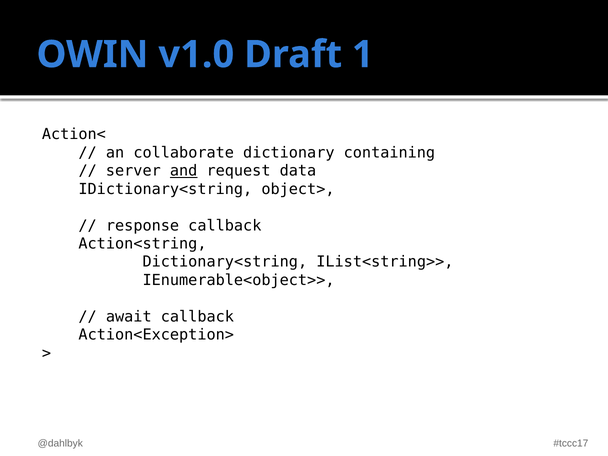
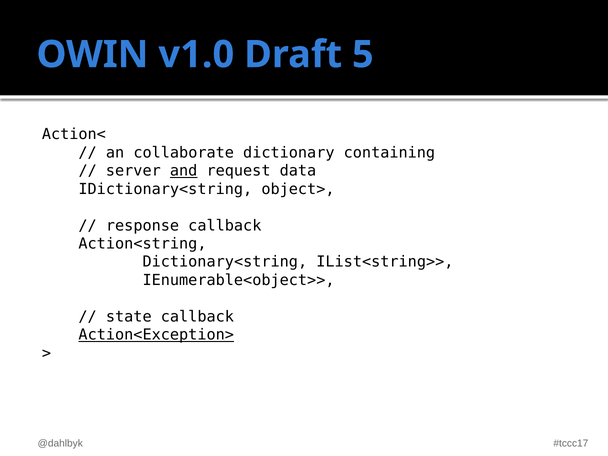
1: 1 -> 5
await: await -> state
Action<Exception> underline: none -> present
